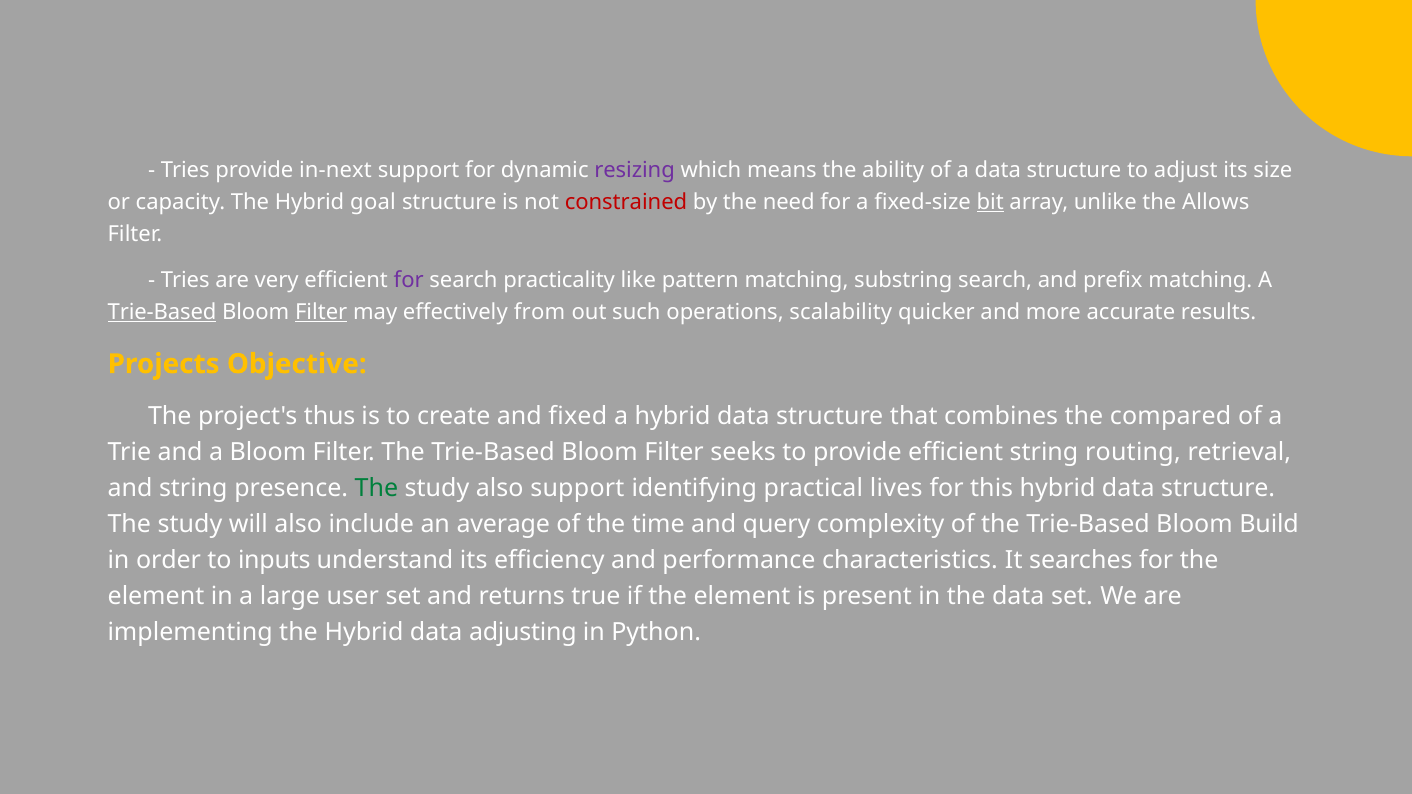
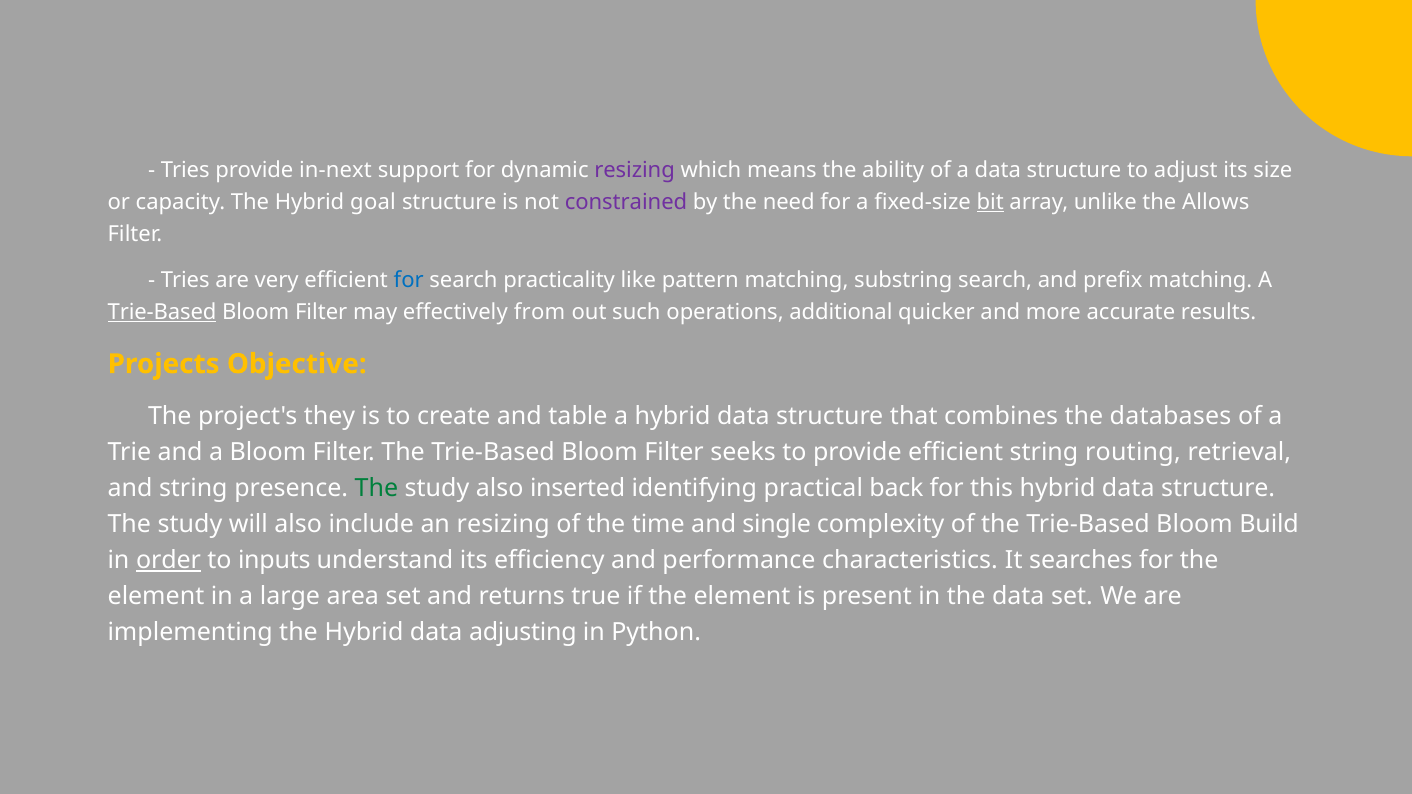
constrained colour: red -> purple
for at (409, 281) colour: purple -> blue
Filter at (321, 312) underline: present -> none
scalability: scalability -> additional
thus: thus -> they
fixed: fixed -> table
compared: compared -> databases
also support: support -> inserted
lives: lives -> back
an average: average -> resizing
query: query -> single
order underline: none -> present
user: user -> area
